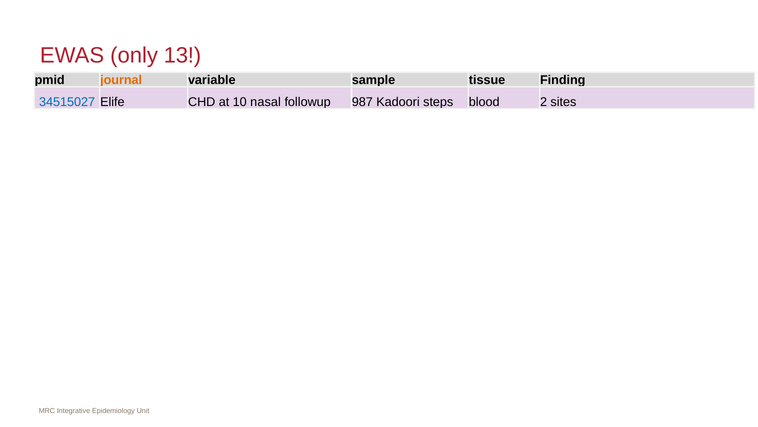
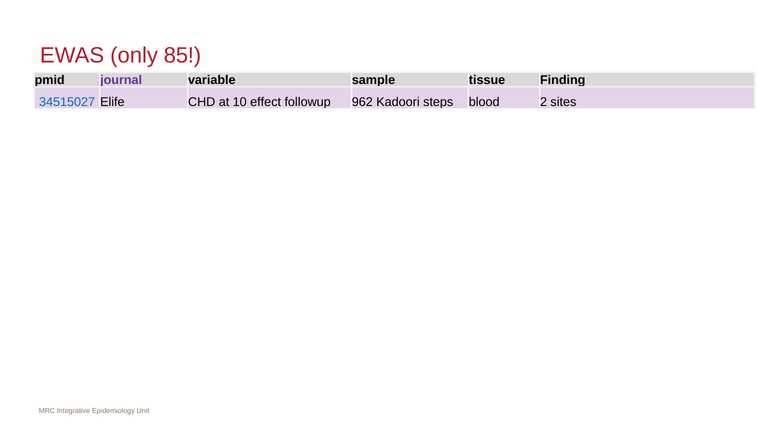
13: 13 -> 85
journal colour: orange -> purple
10 nasal: nasal -> effect
987: 987 -> 962
